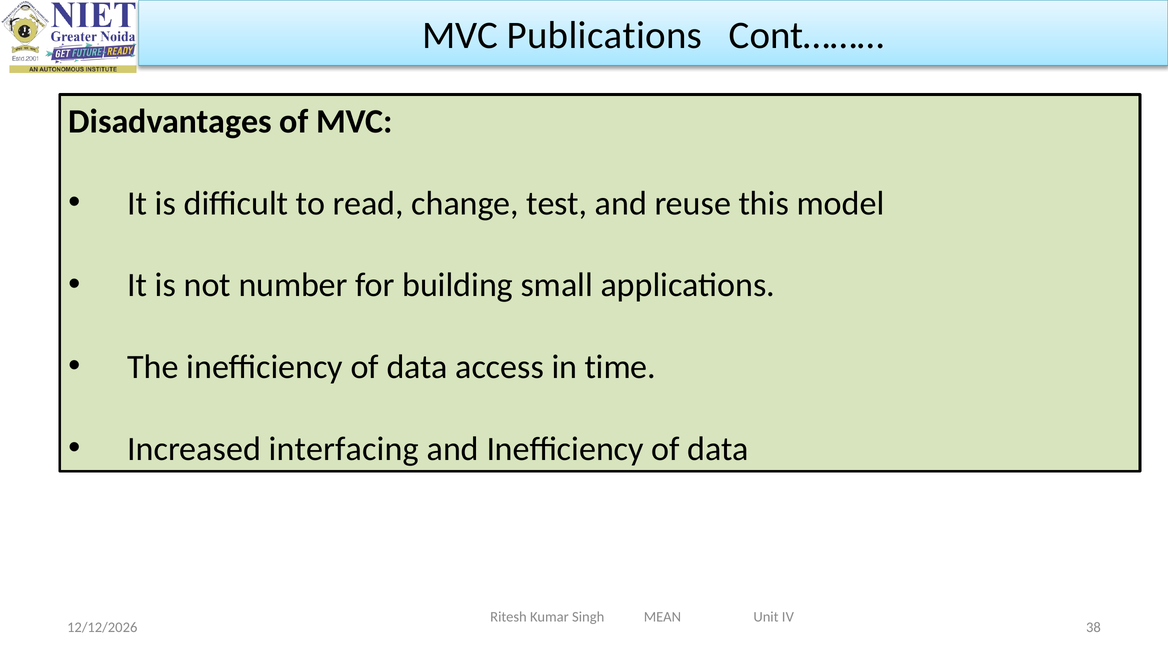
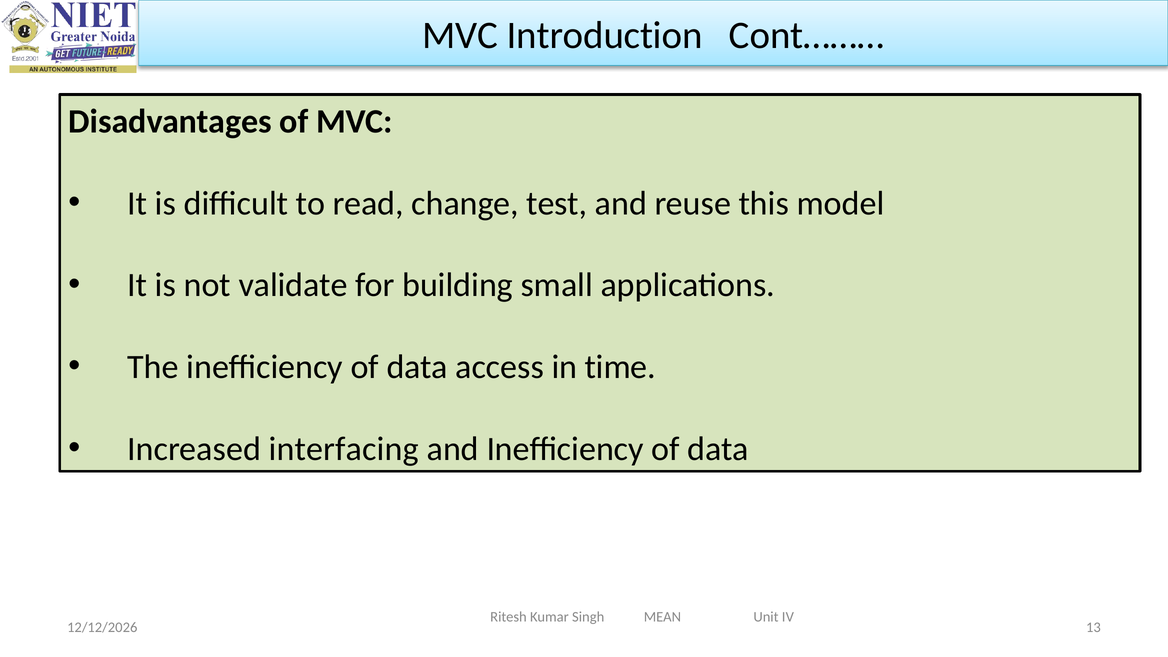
Publications: Publications -> Introduction
number: number -> validate
38: 38 -> 13
